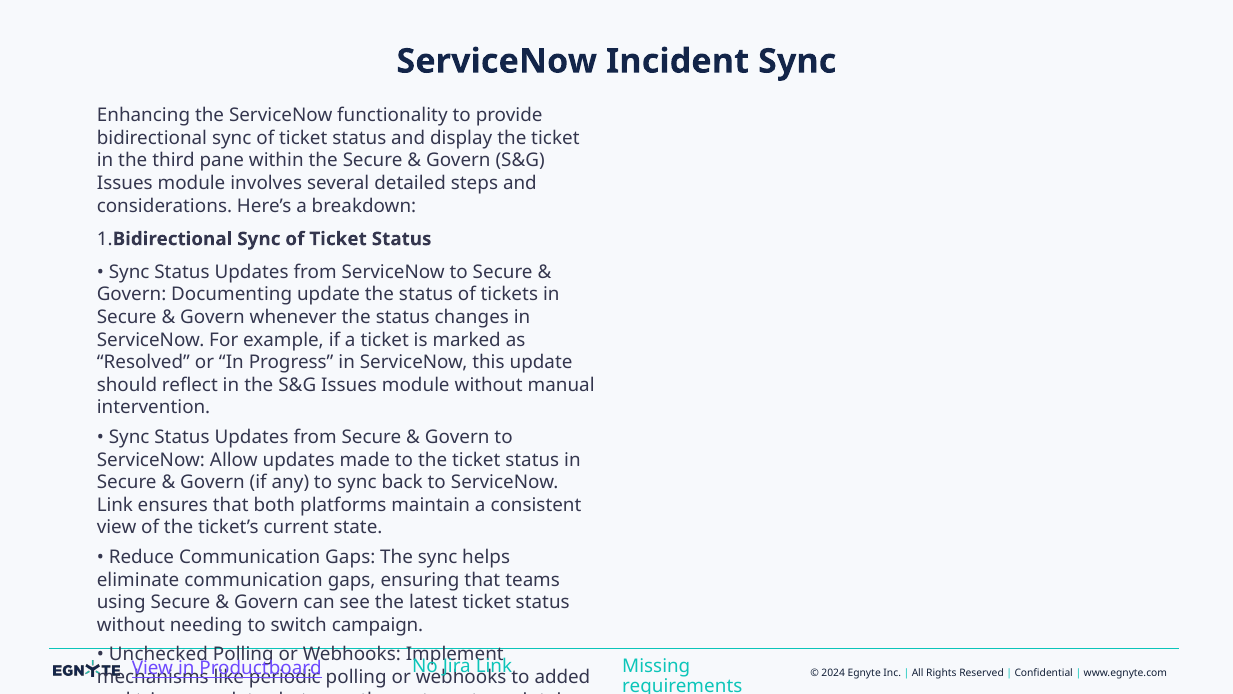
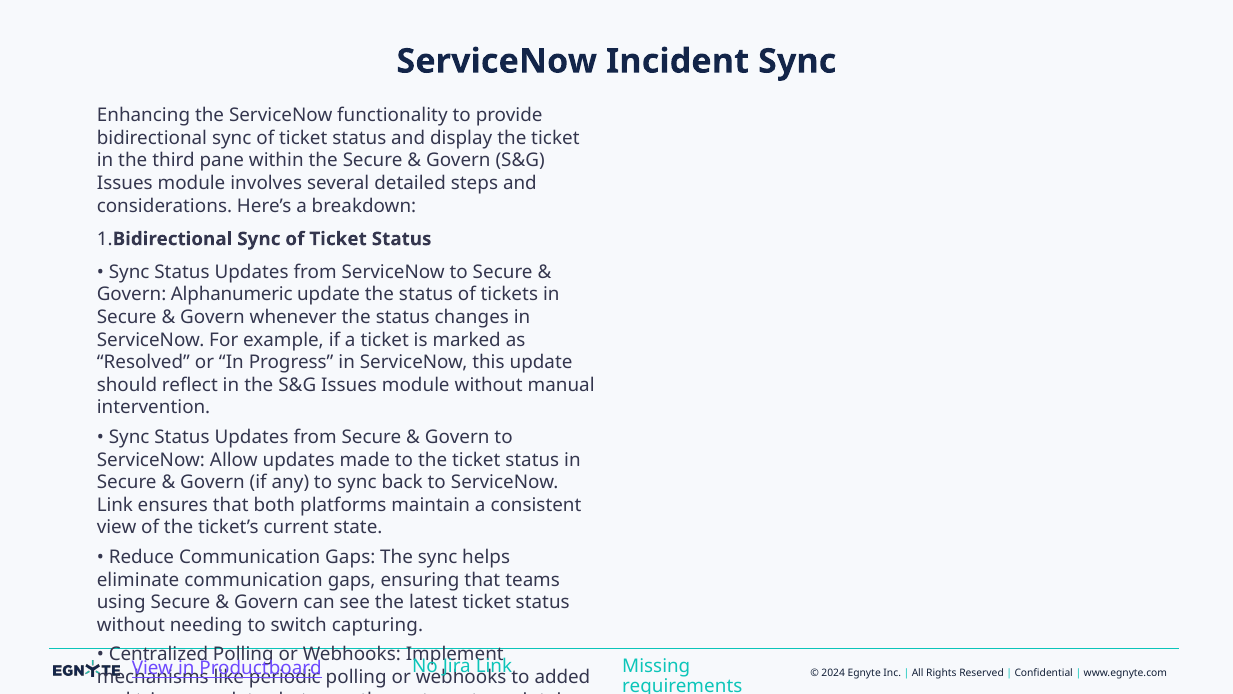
Documenting: Documenting -> Alphanumeric
campaign: campaign -> capturing
Unchecked: Unchecked -> Centralized
